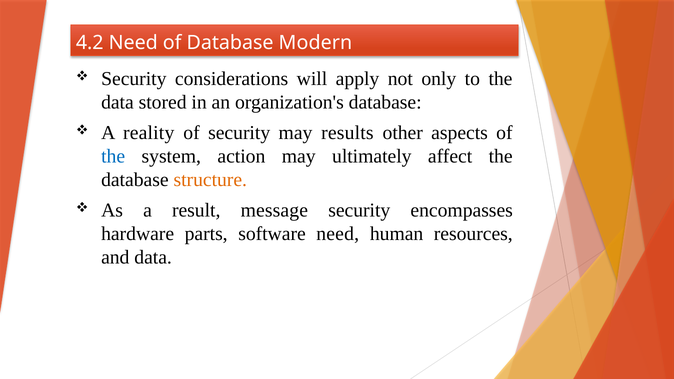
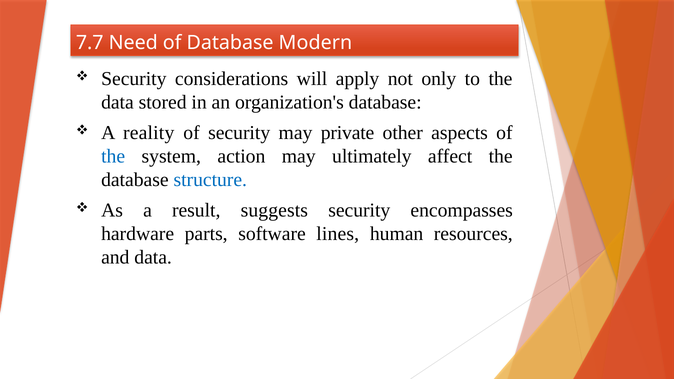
4.2: 4.2 -> 7.7
results: results -> private
structure colour: orange -> blue
message: message -> suggests
software need: need -> lines
